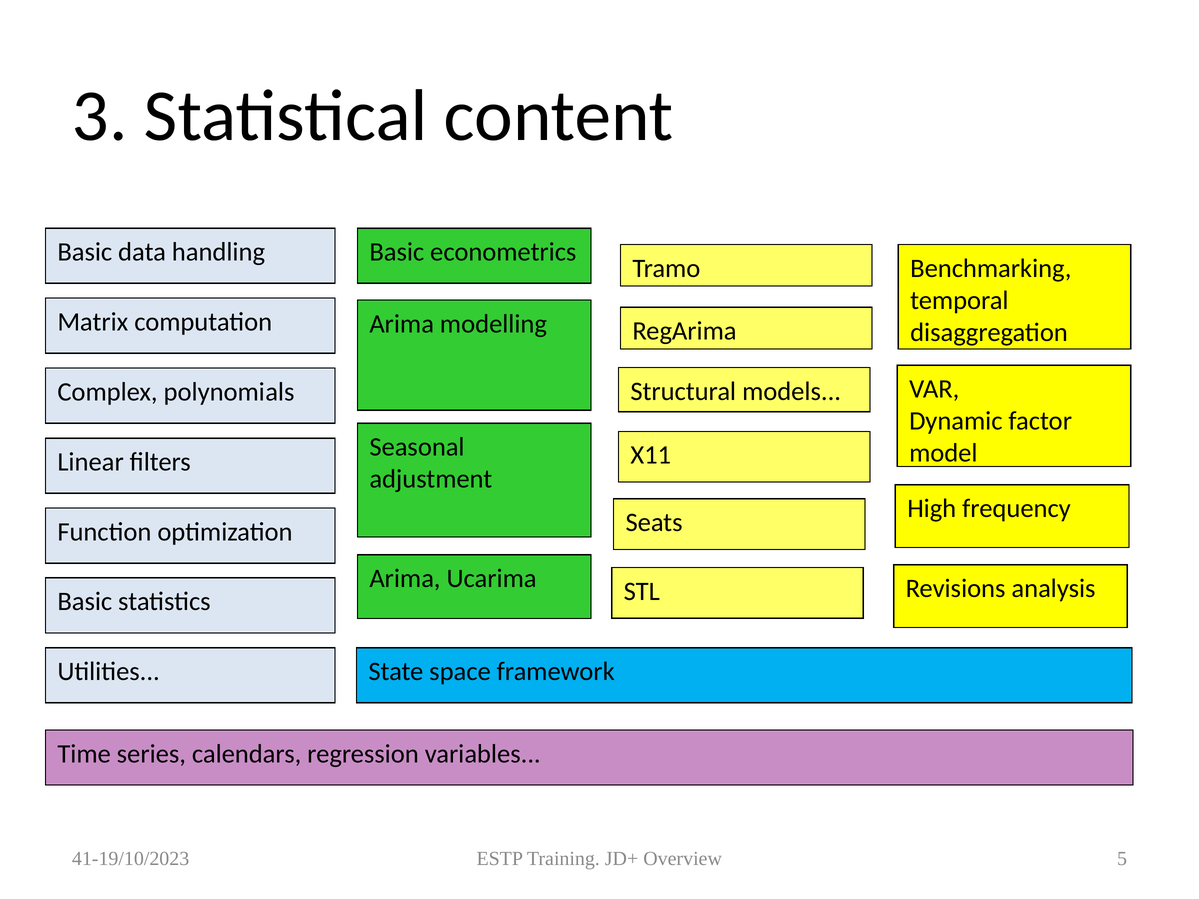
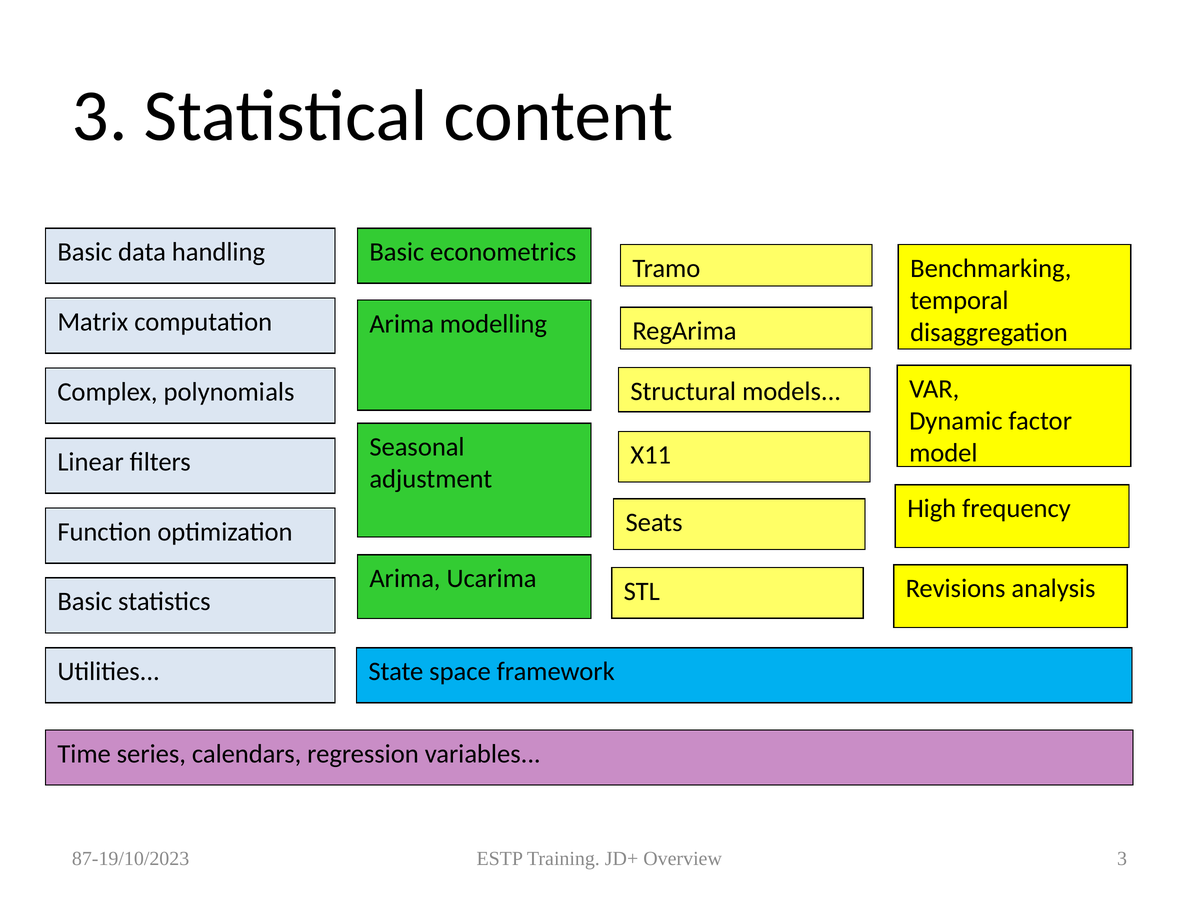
41-19/10/2023: 41-19/10/2023 -> 87-19/10/2023
Overview 5: 5 -> 3
